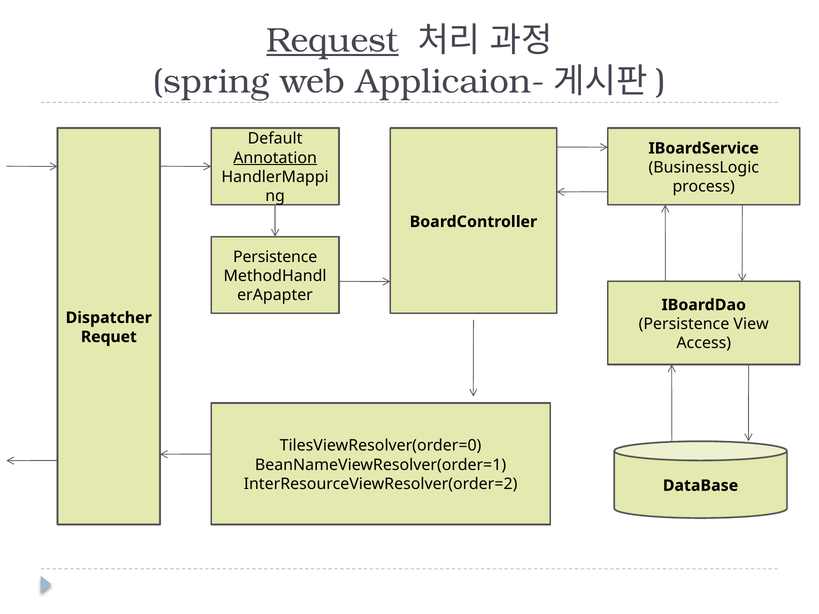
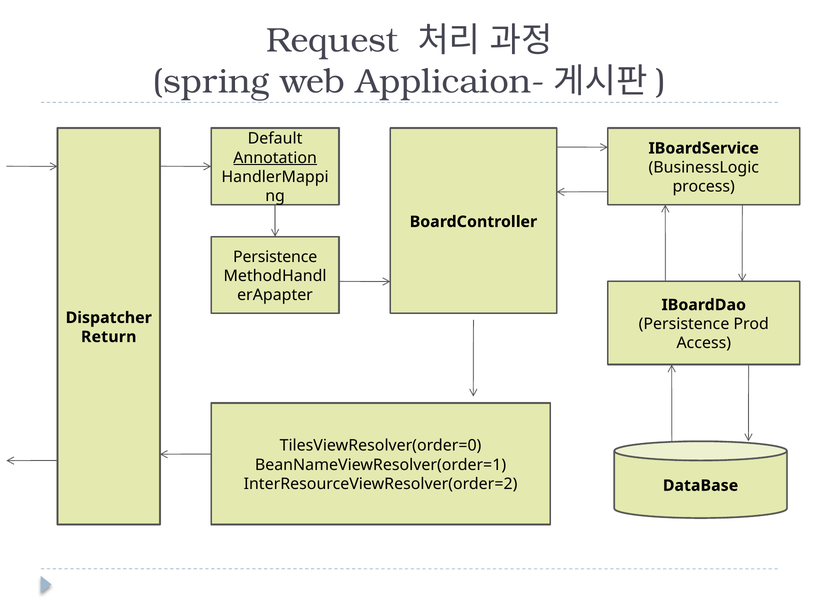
Request underline: present -> none
View: View -> Prod
Requet: Requet -> Return
